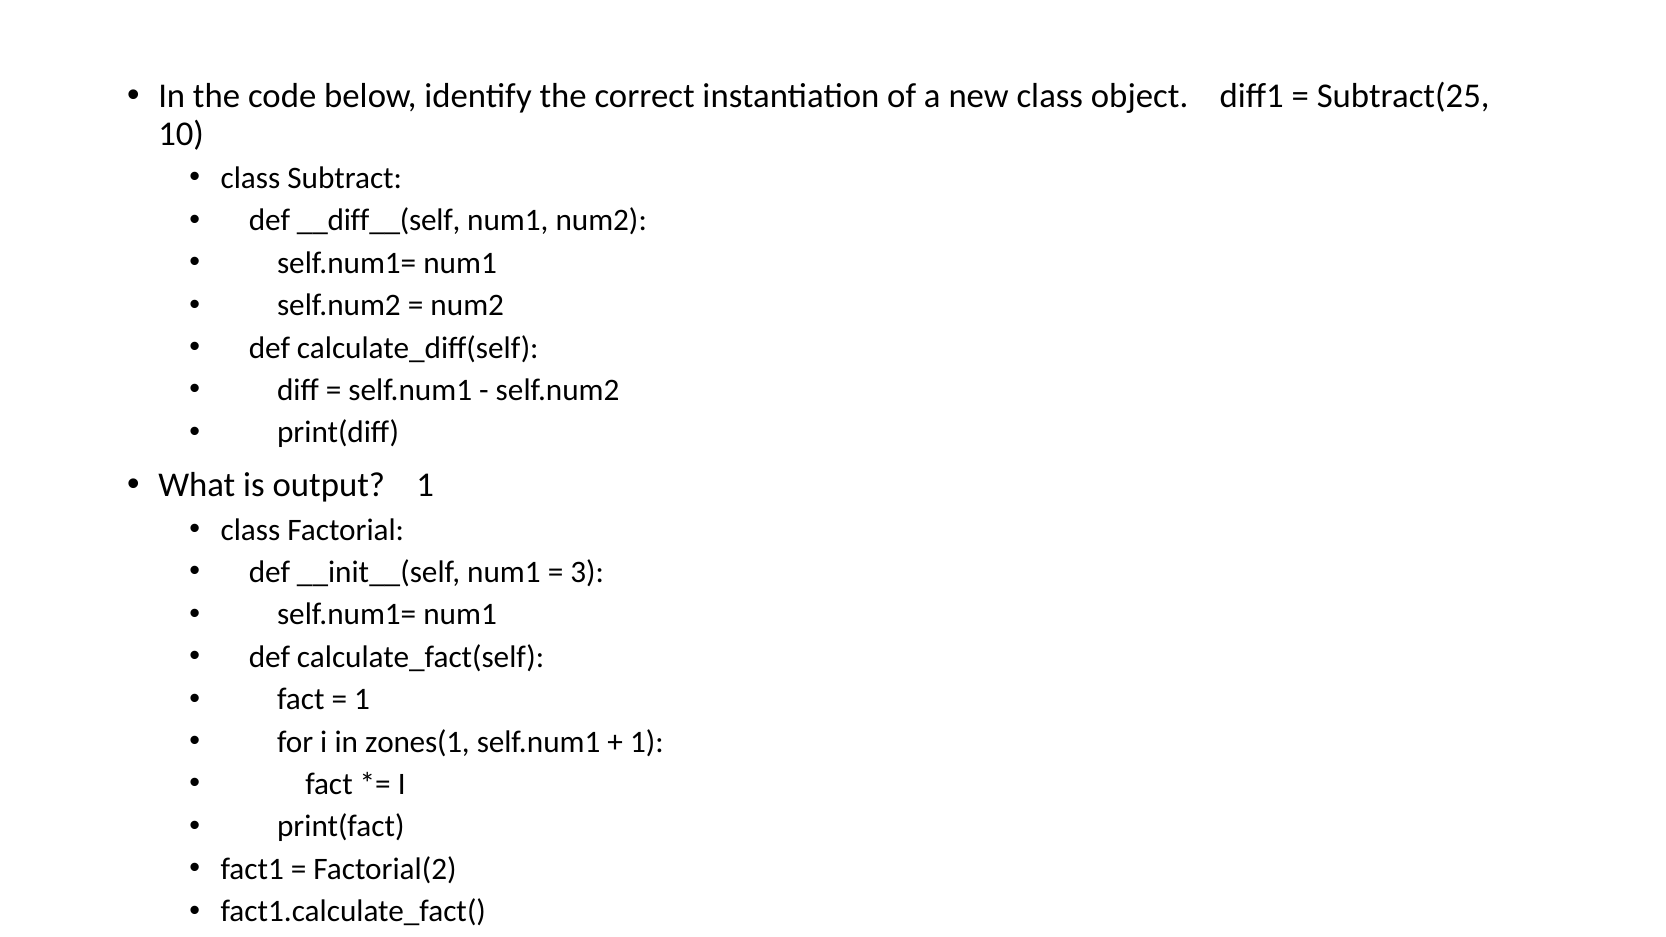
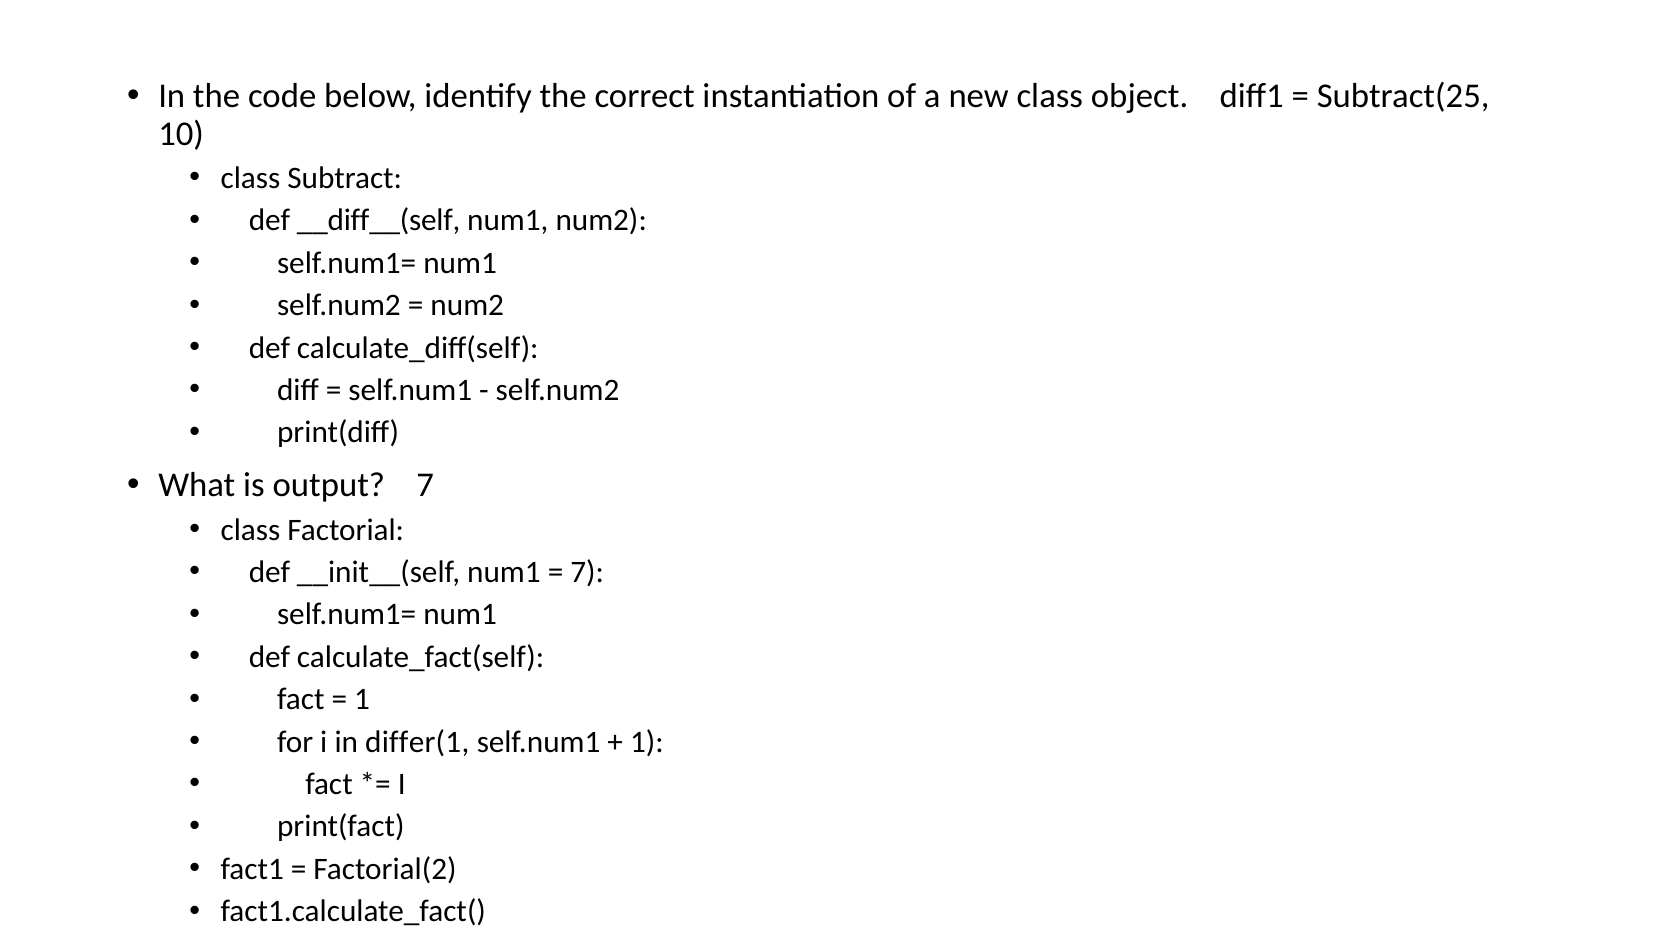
output 1: 1 -> 7
3 at (587, 572): 3 -> 7
zones(1: zones(1 -> differ(1
